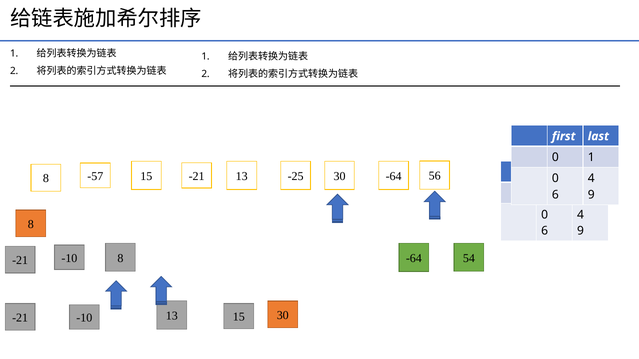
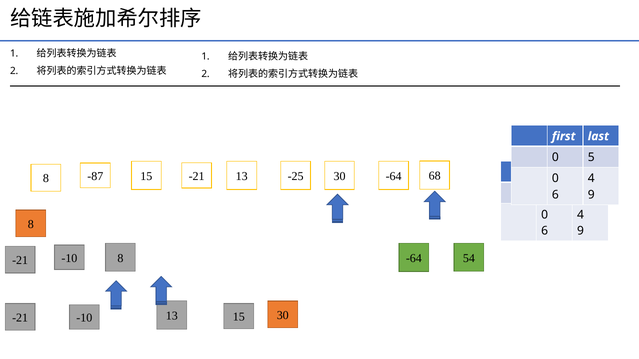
0 1: 1 -> 5
-57: -57 -> -87
56: 56 -> 68
